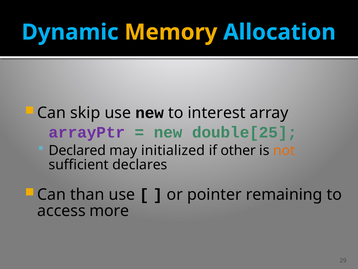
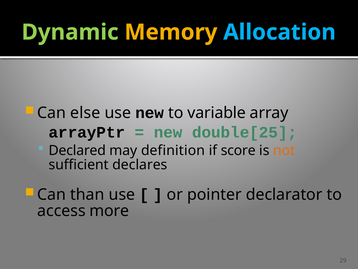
Dynamic colour: light blue -> light green
skip: skip -> else
interest: interest -> variable
arrayPtr colour: purple -> black
initialized: initialized -> definition
other: other -> score
remaining: remaining -> declarator
